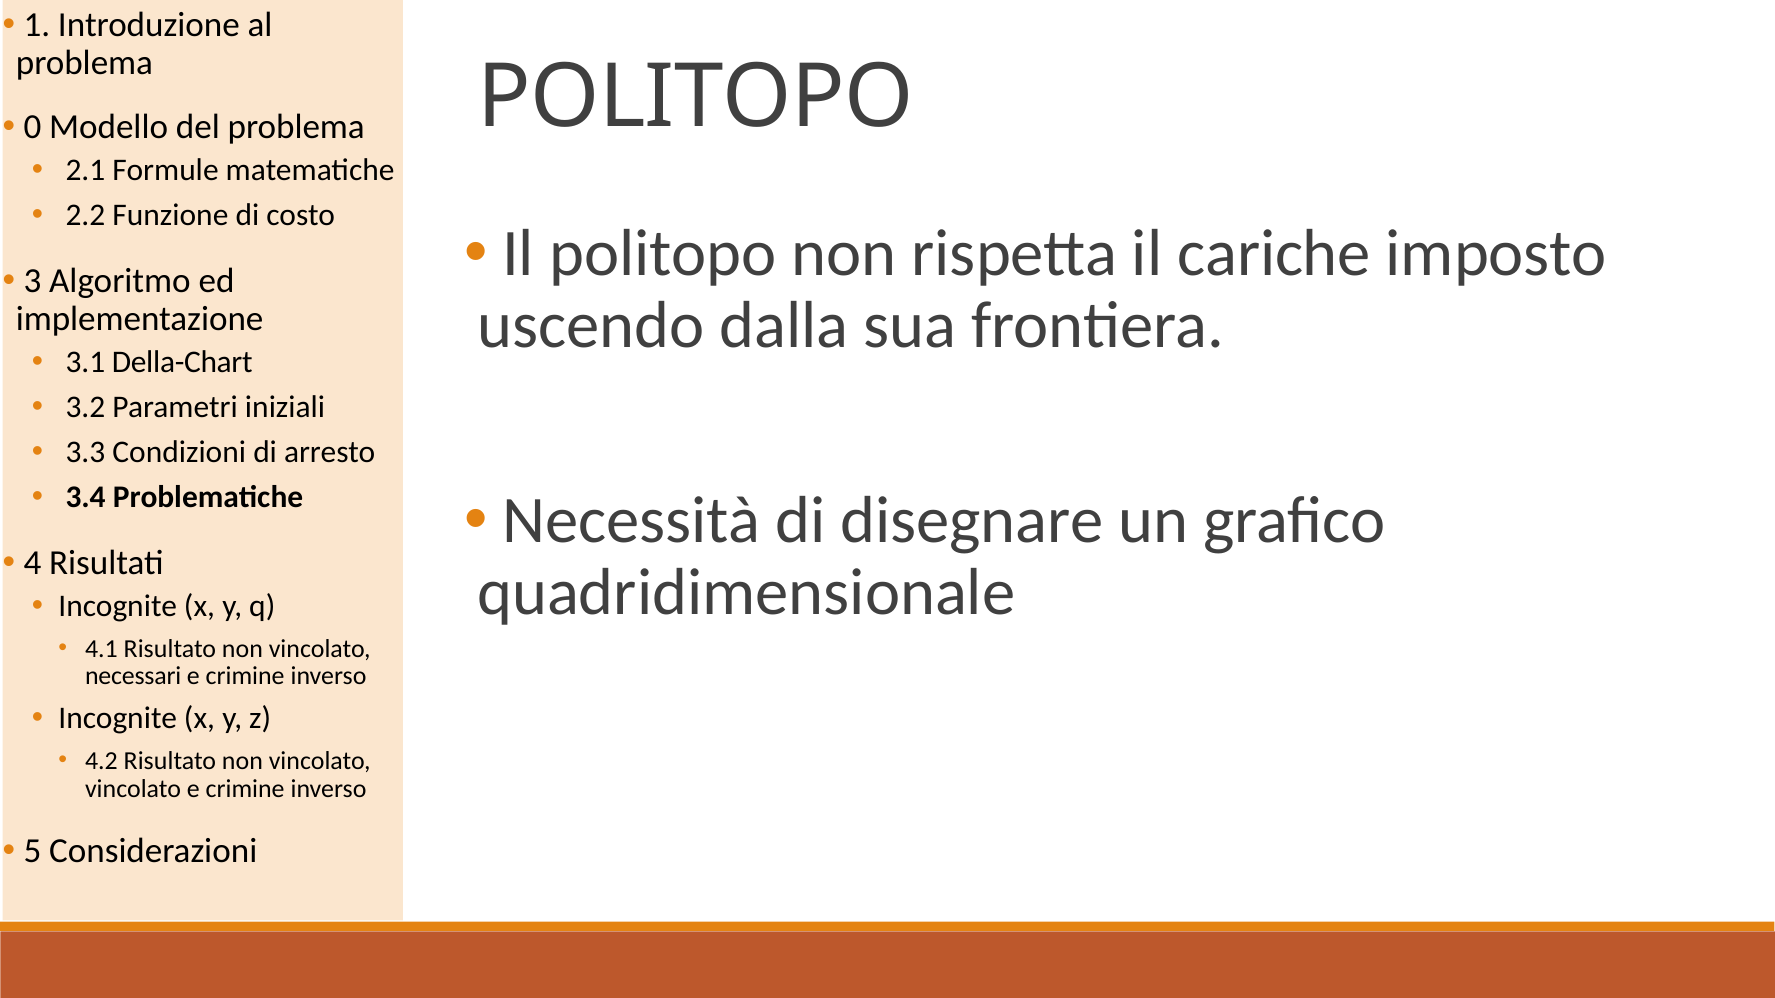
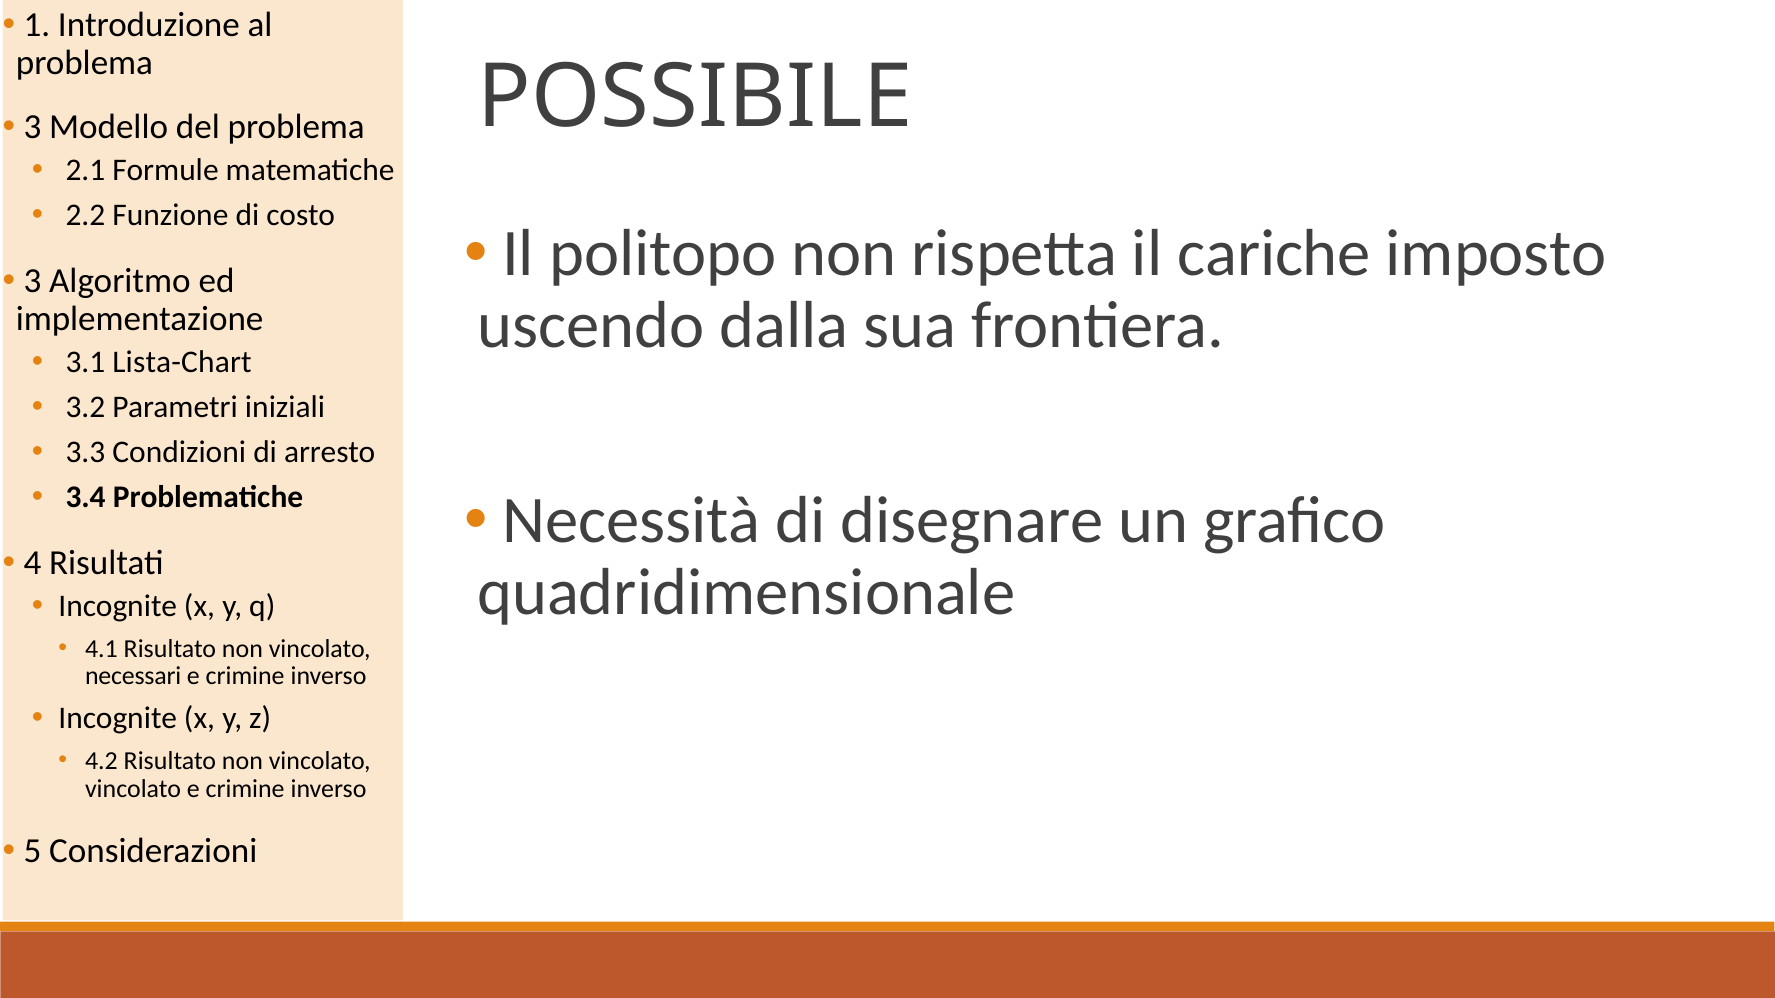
POLITOPO at (696, 97): POLITOPO -> POSSIBILE
0 at (33, 127): 0 -> 3
Della-Chart: Della-Chart -> Lista-Chart
